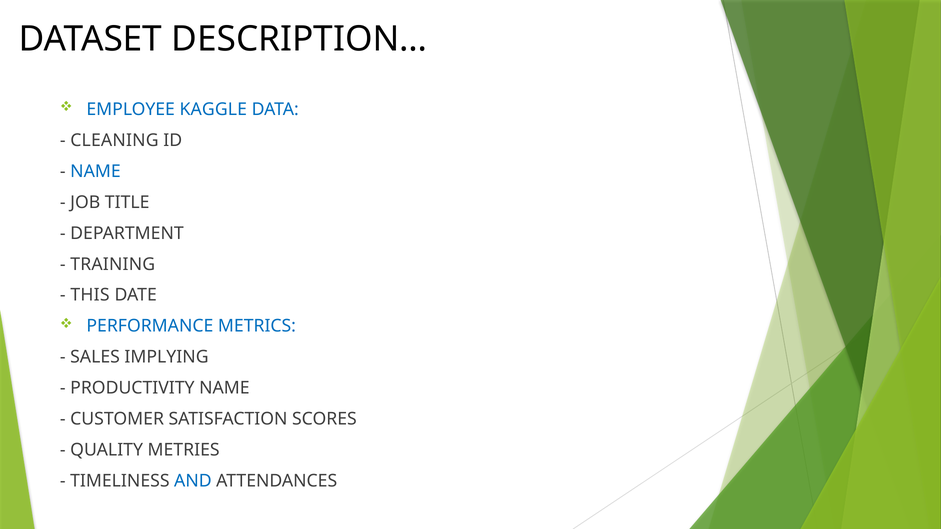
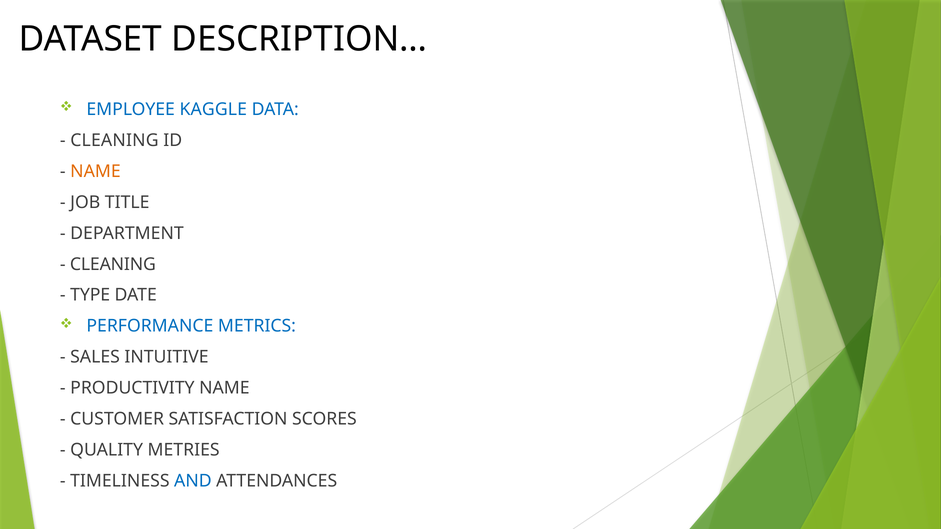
NAME at (95, 171) colour: blue -> orange
TRAINING at (113, 264): TRAINING -> CLEANING
THIS: THIS -> TYPE
IMPLYING: IMPLYING -> INTUITIVE
